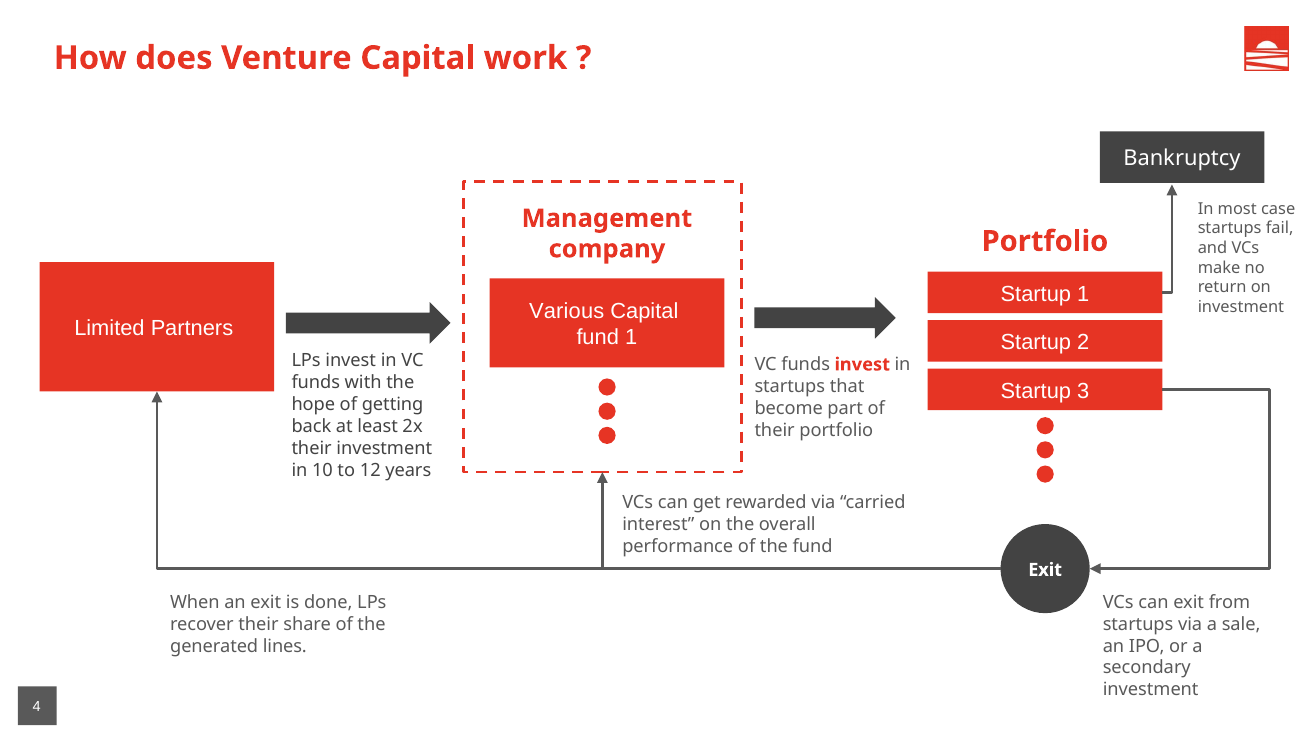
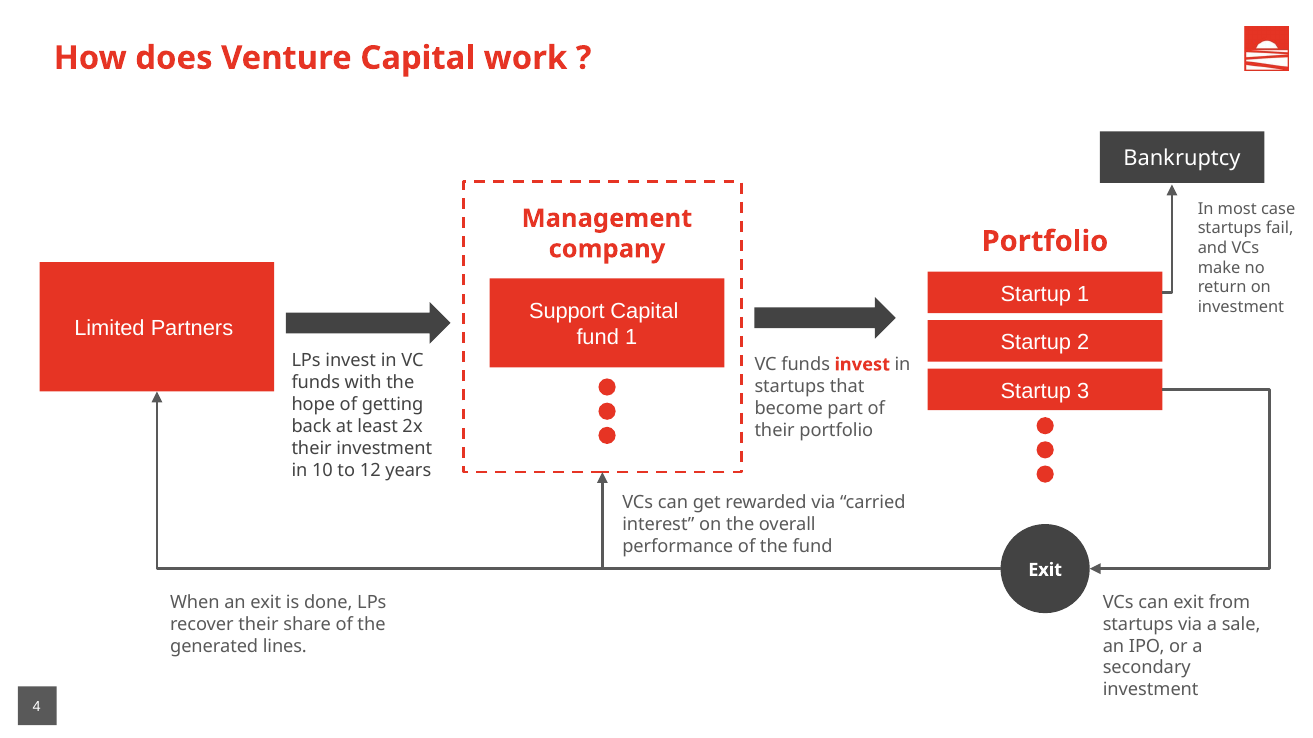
Various: Various -> Support
